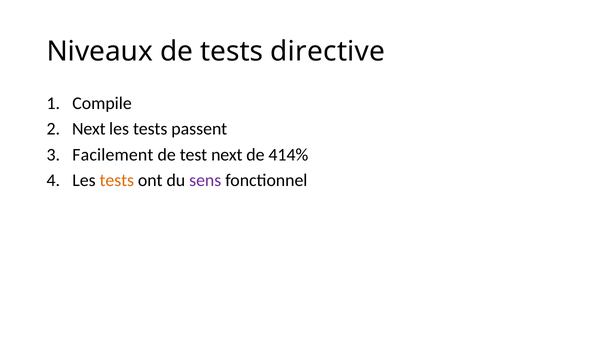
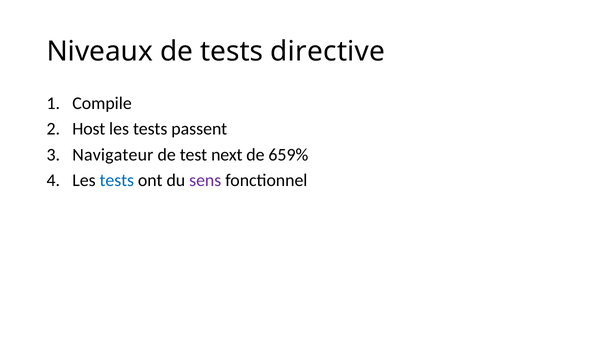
Next at (89, 129): Next -> Host
Facilement: Facilement -> Navigateur
414%: 414% -> 659%
tests at (117, 180) colour: orange -> blue
